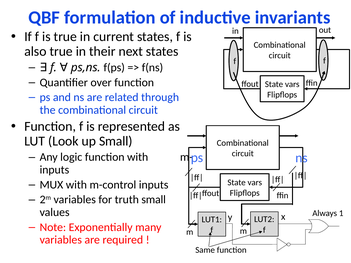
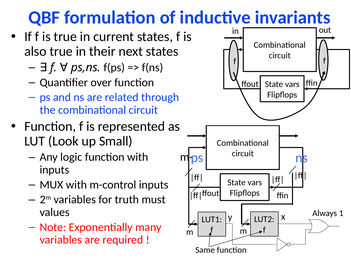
truth small: small -> must
